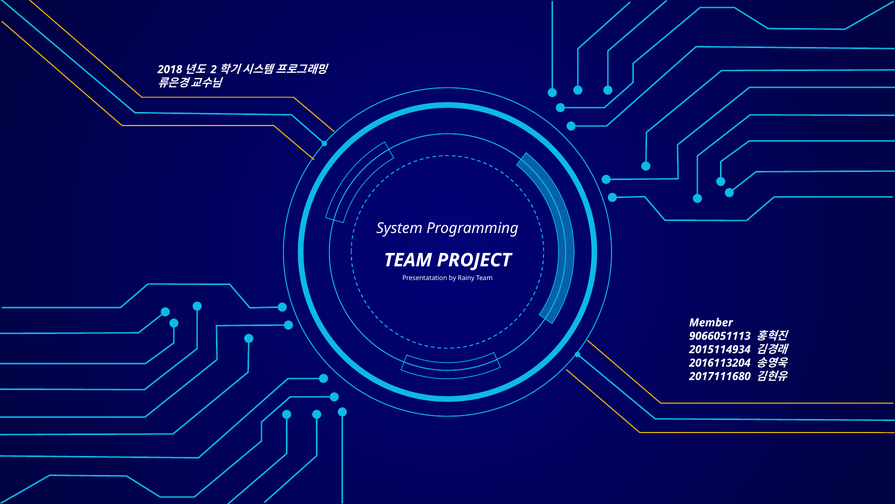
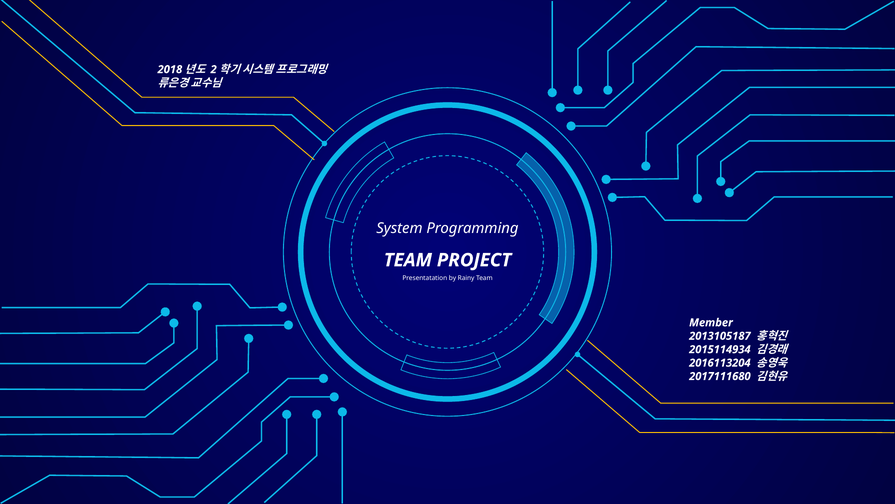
9066051113: 9066051113 -> 2013105187
